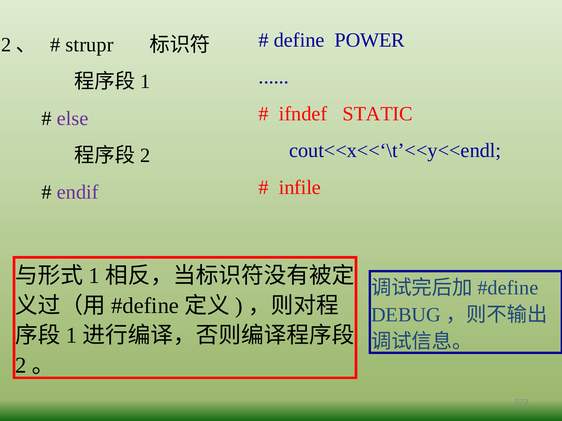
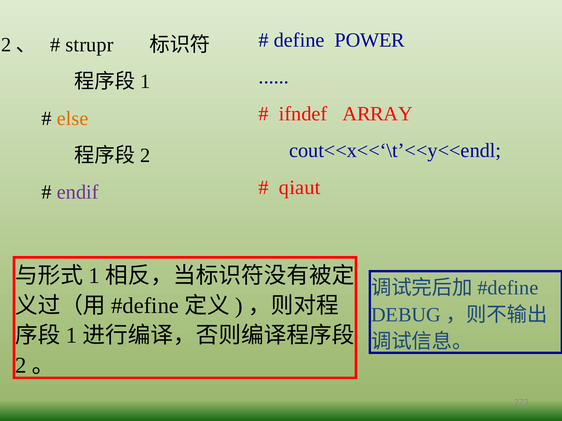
STATIC: STATIC -> ARRAY
else colour: purple -> orange
infile: infile -> qiaut
